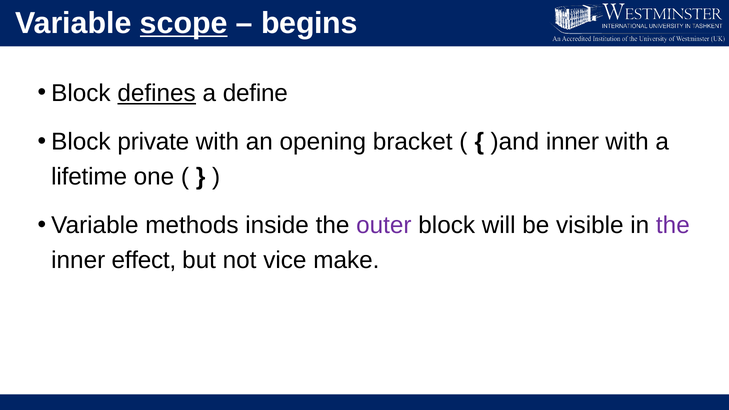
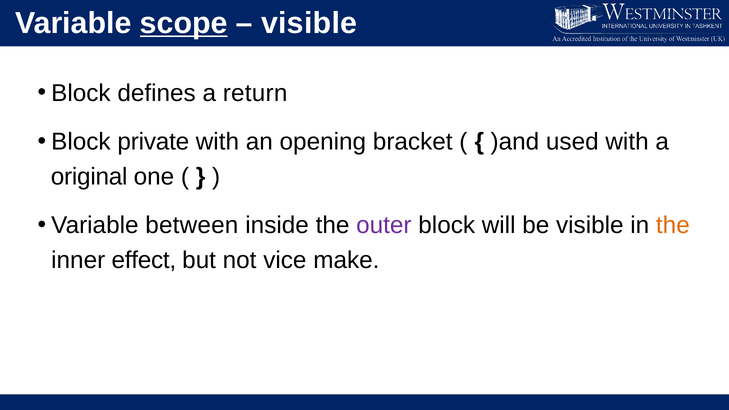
begins at (309, 23): begins -> visible
defines underline: present -> none
define: define -> return
)and inner: inner -> used
lifetime: lifetime -> original
methods: methods -> between
the at (673, 225) colour: purple -> orange
